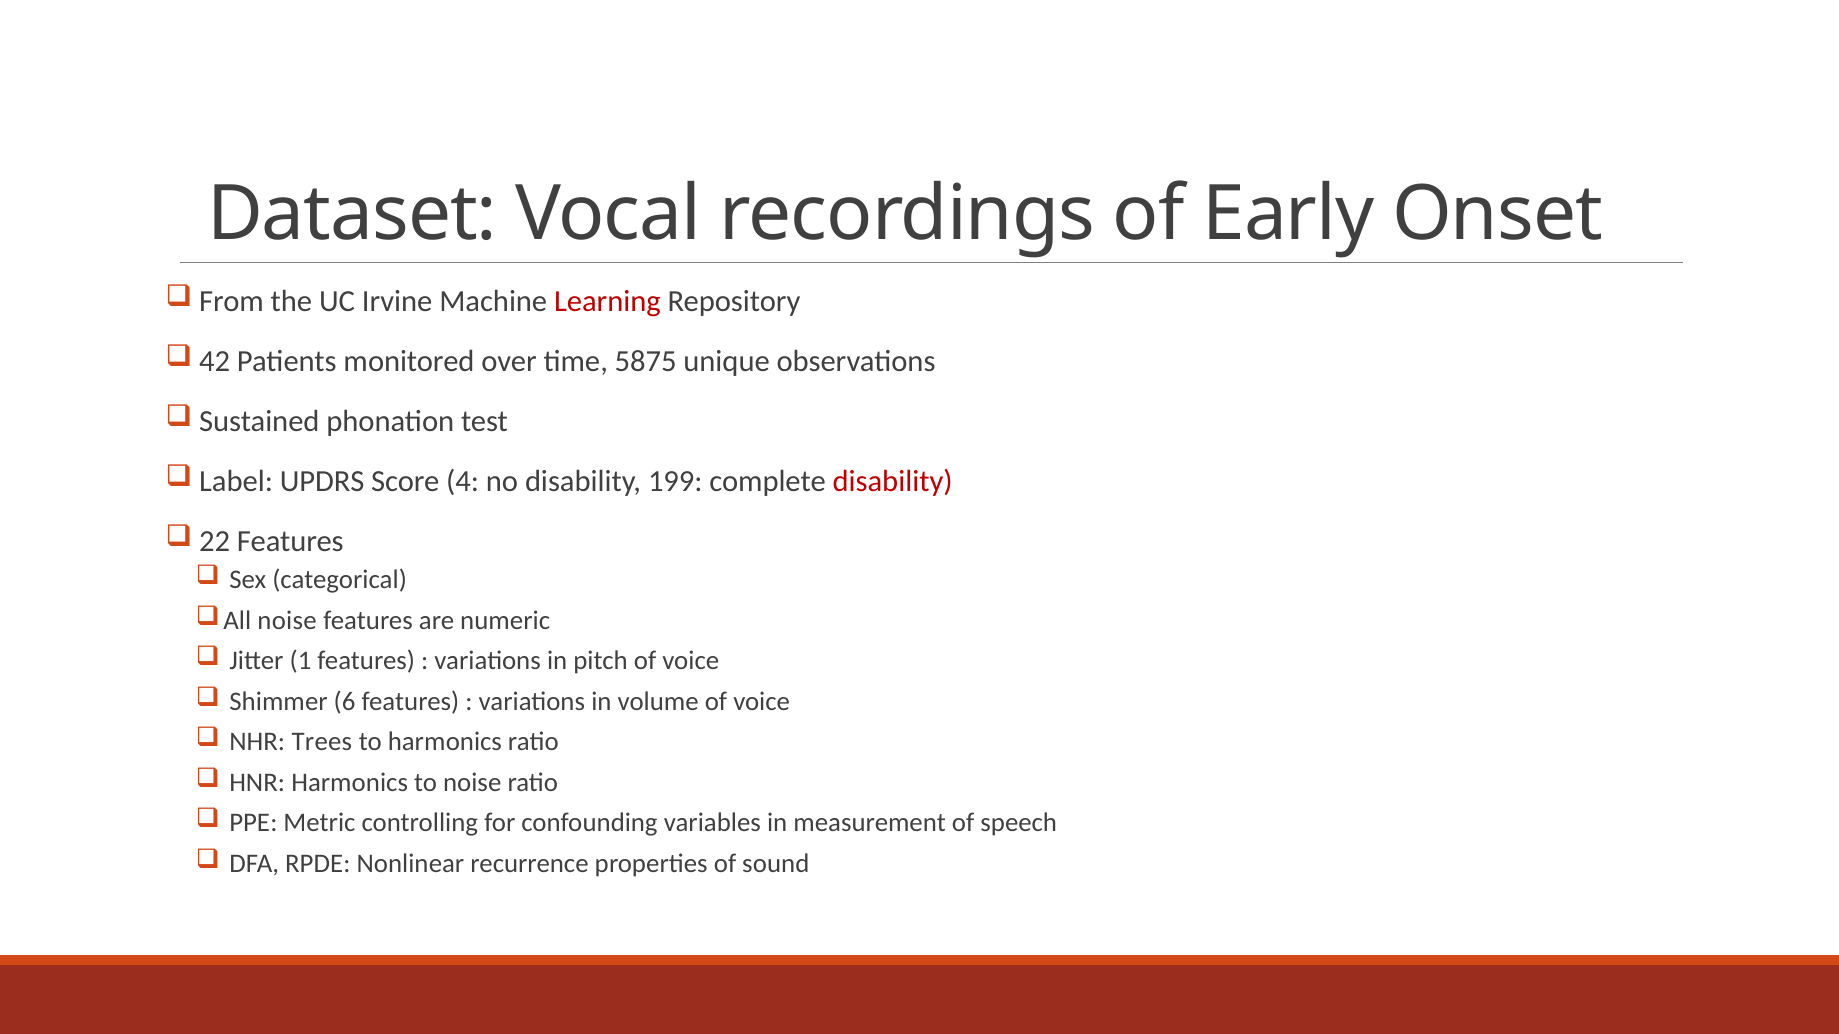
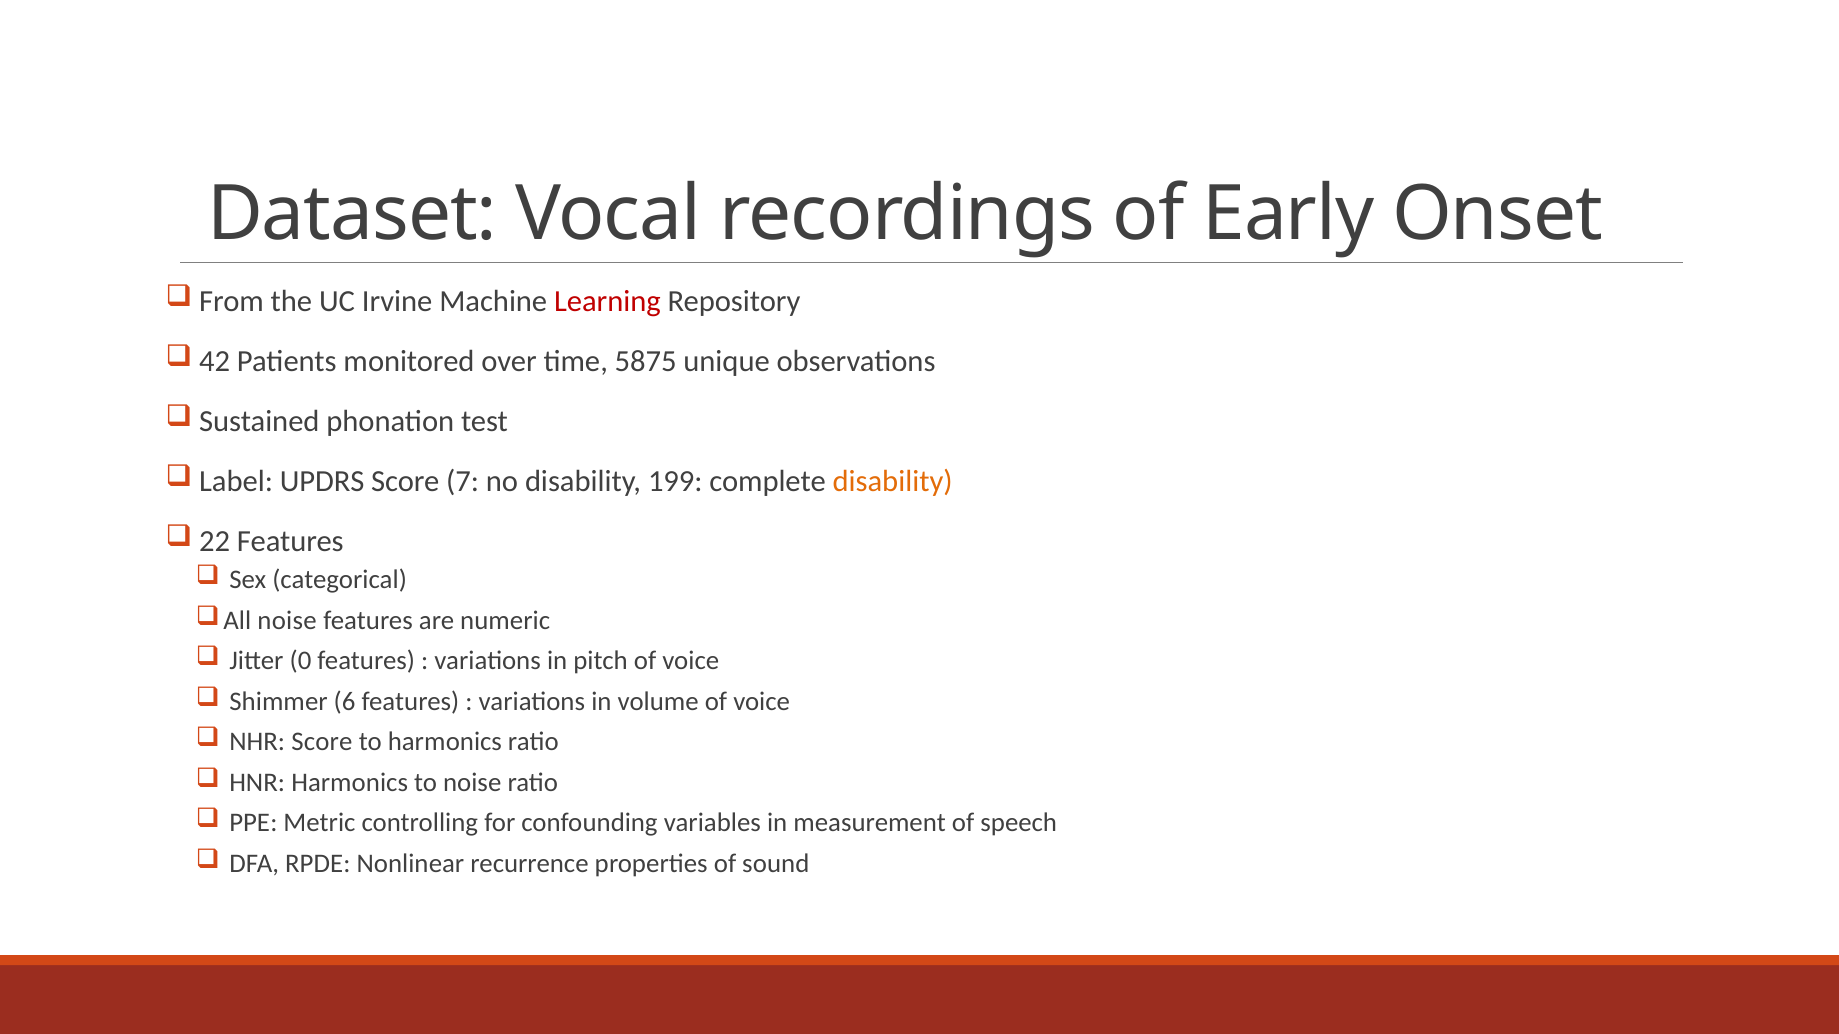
4: 4 -> 7
disability at (893, 481) colour: red -> orange
1: 1 -> 0
NHR Trees: Trees -> Score
